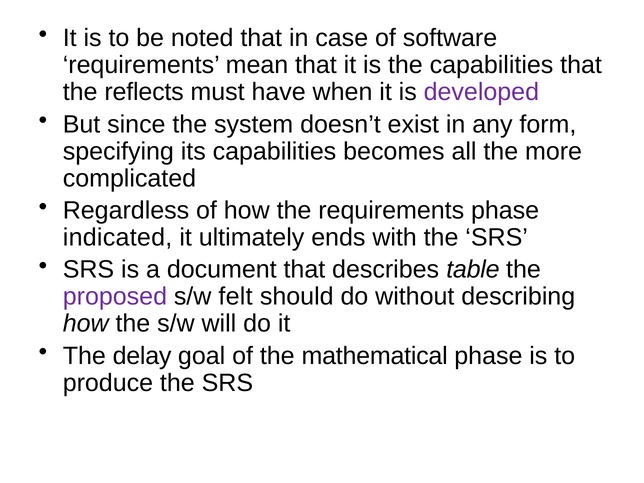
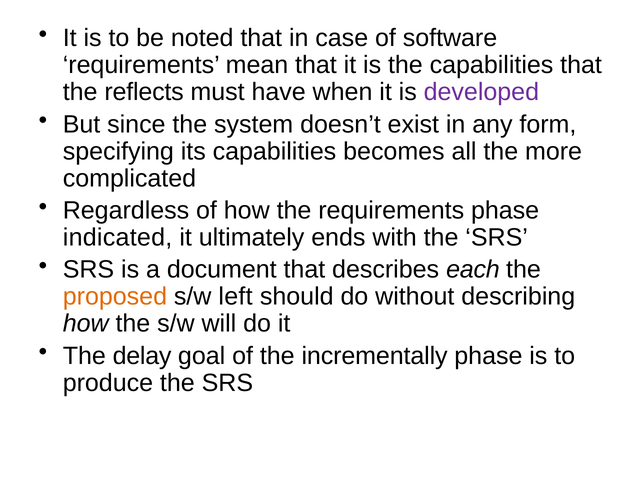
table: table -> each
proposed colour: purple -> orange
felt: felt -> left
mathematical: mathematical -> incrementally
